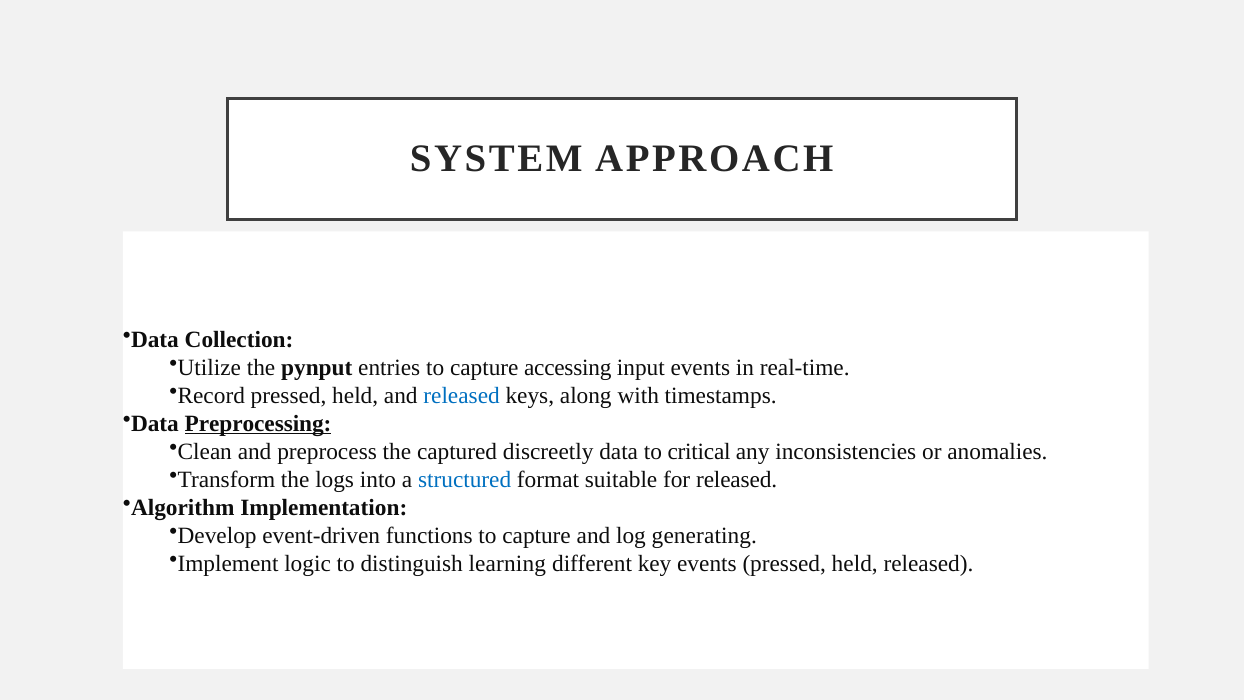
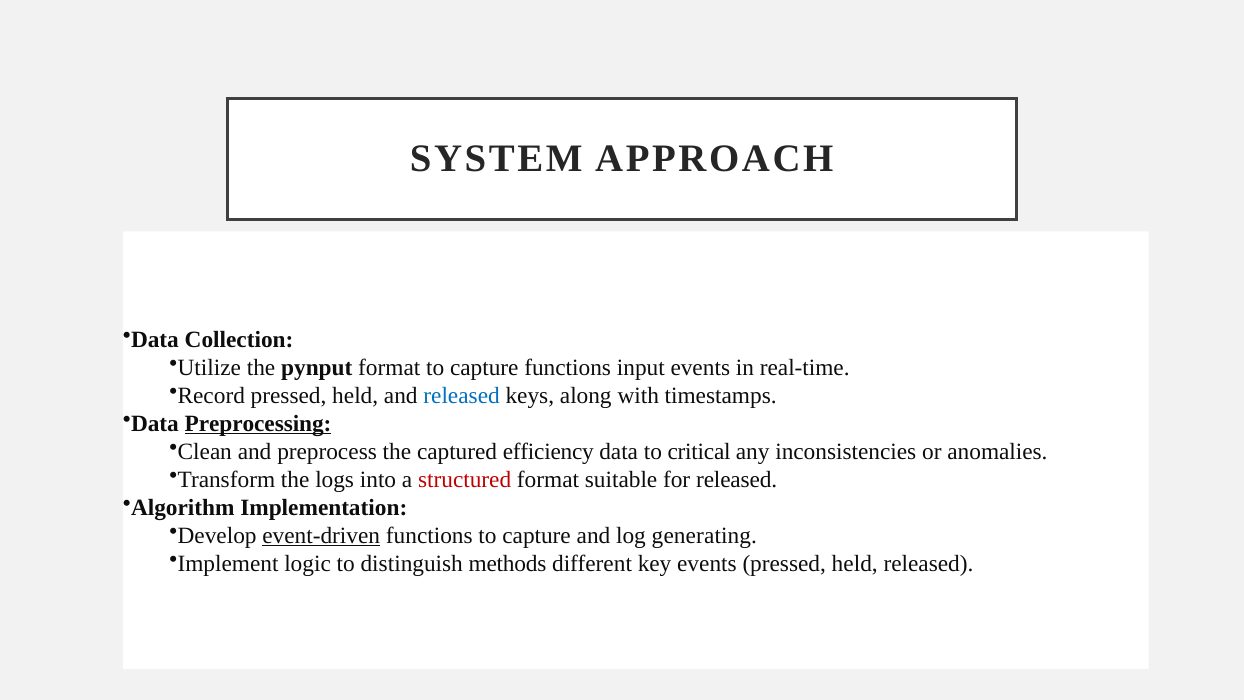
pynput entries: entries -> format
capture accessing: accessing -> functions
discreetly: discreetly -> efficiency
structured colour: blue -> red
event-driven underline: none -> present
learning: learning -> methods
